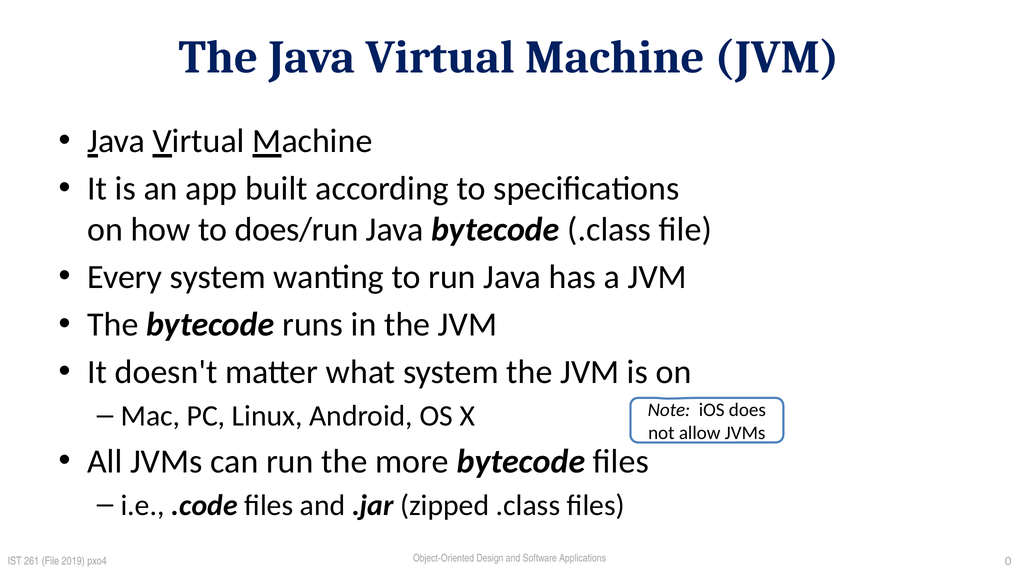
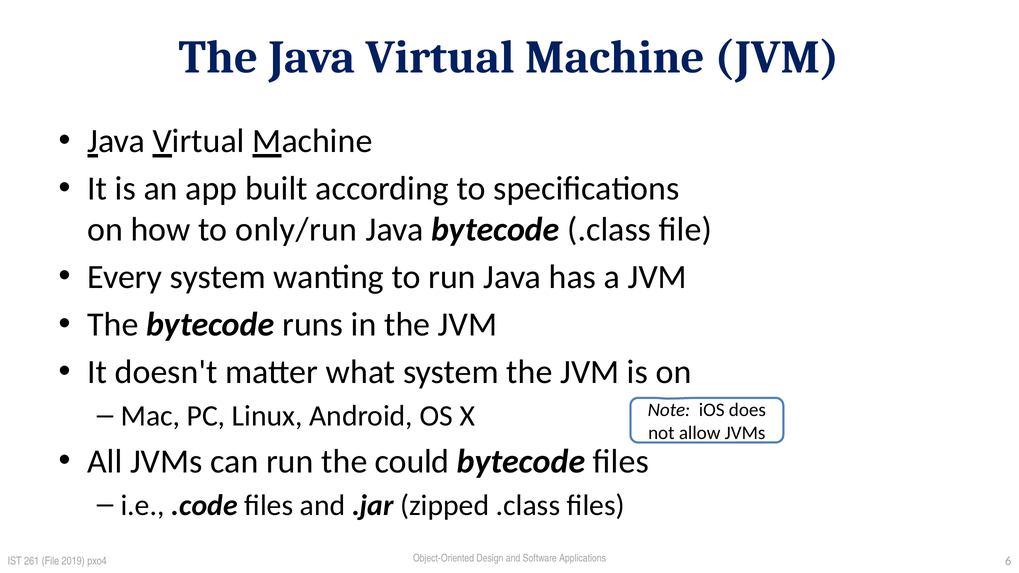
does/run: does/run -> only/run
more: more -> could
0: 0 -> 6
